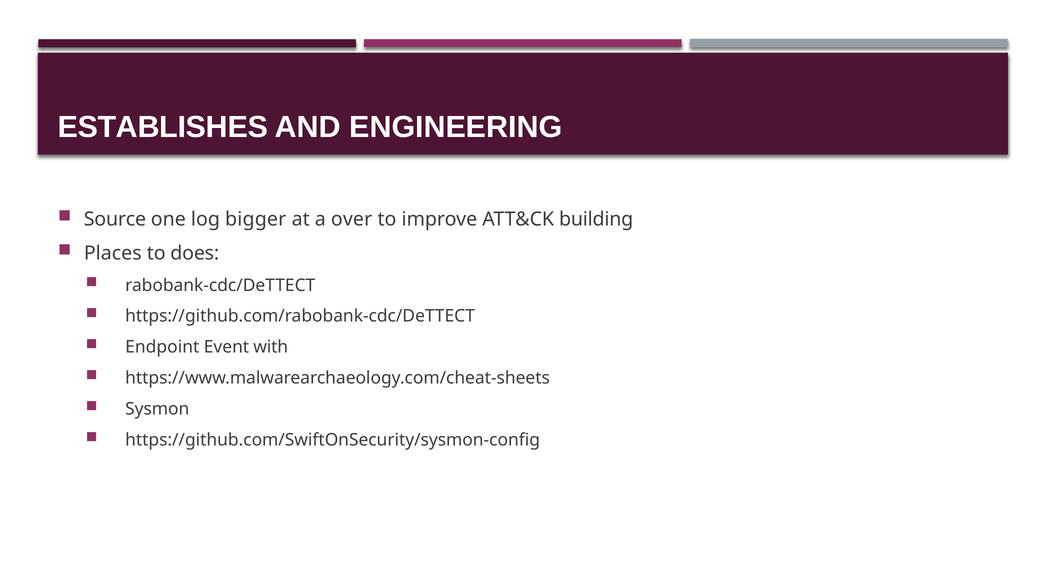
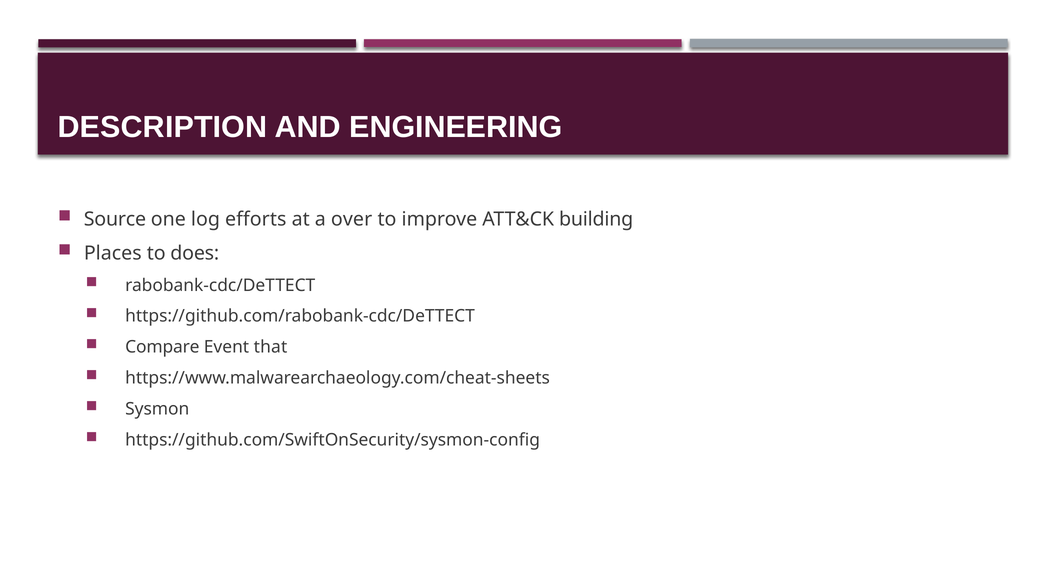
ESTABLISHES: ESTABLISHES -> DESCRIPTION
bigger: bigger -> efforts
Endpoint: Endpoint -> Compare
with: with -> that
